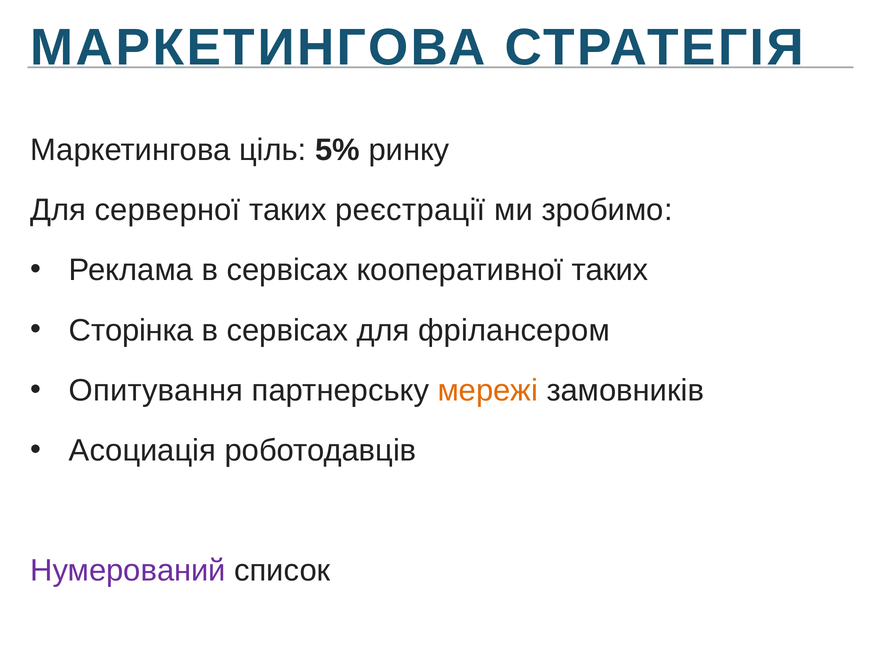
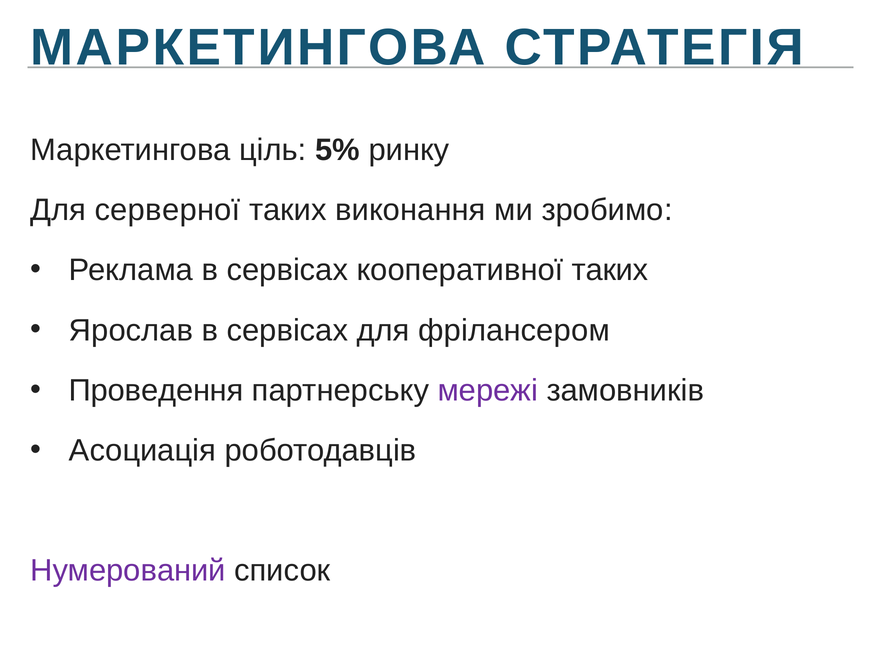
реєстрації: реєстрації -> виконання
Сторінка: Сторінка -> Ярослав
Опитування: Опитування -> Проведення
мережі colour: orange -> purple
